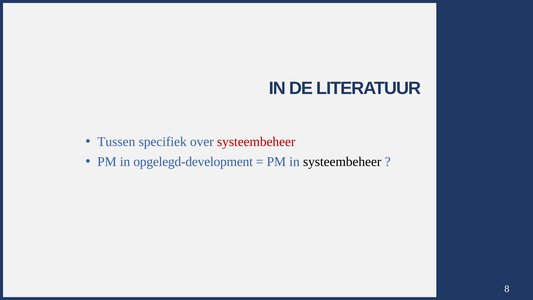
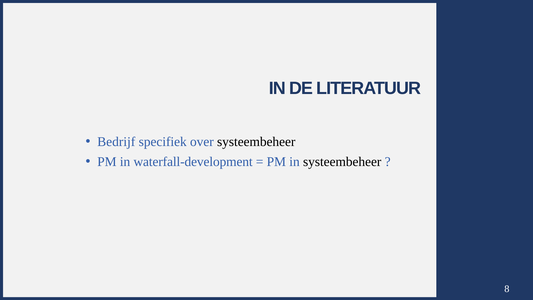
Tussen: Tussen -> Bedrijf
systeembeheer at (256, 142) colour: red -> black
opgelegd-development: opgelegd-development -> waterfall-development
